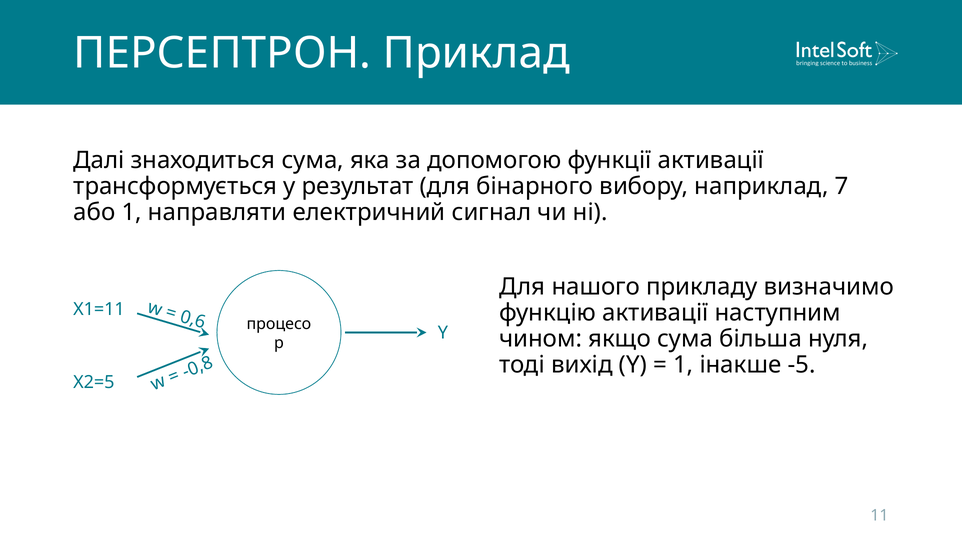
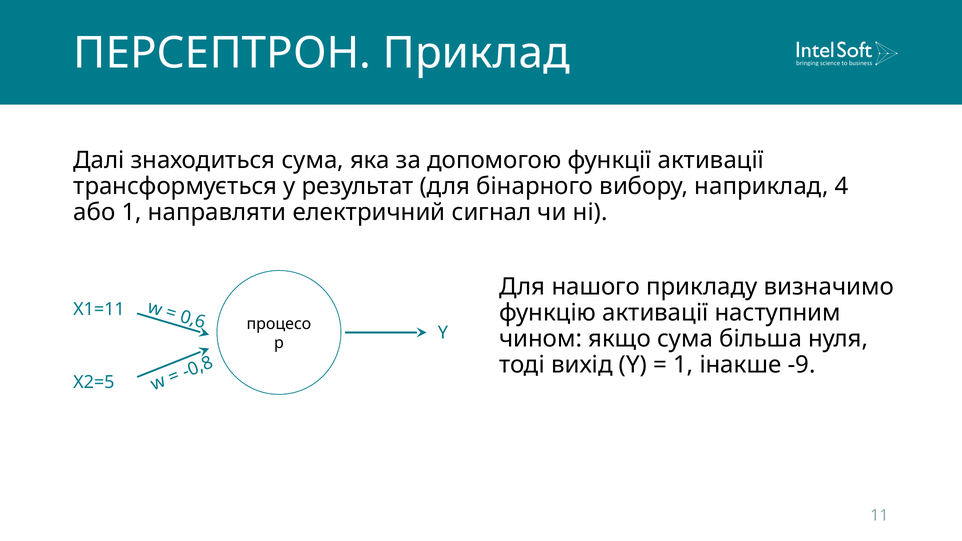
7: 7 -> 4
-5: -5 -> -9
